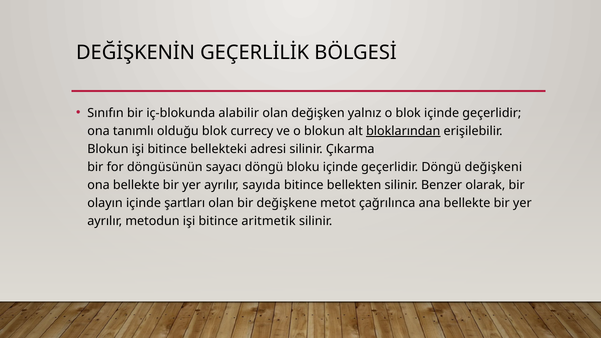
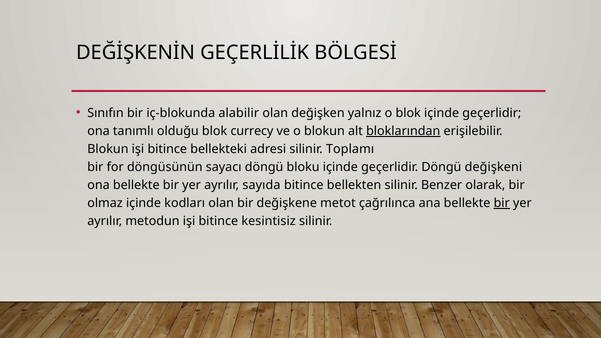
Çıkarma: Çıkarma -> Toplamı
olayın: olayın -> olmaz
şartları: şartları -> kodları
bir at (502, 203) underline: none -> present
aritmetik: aritmetik -> kesintisiz
